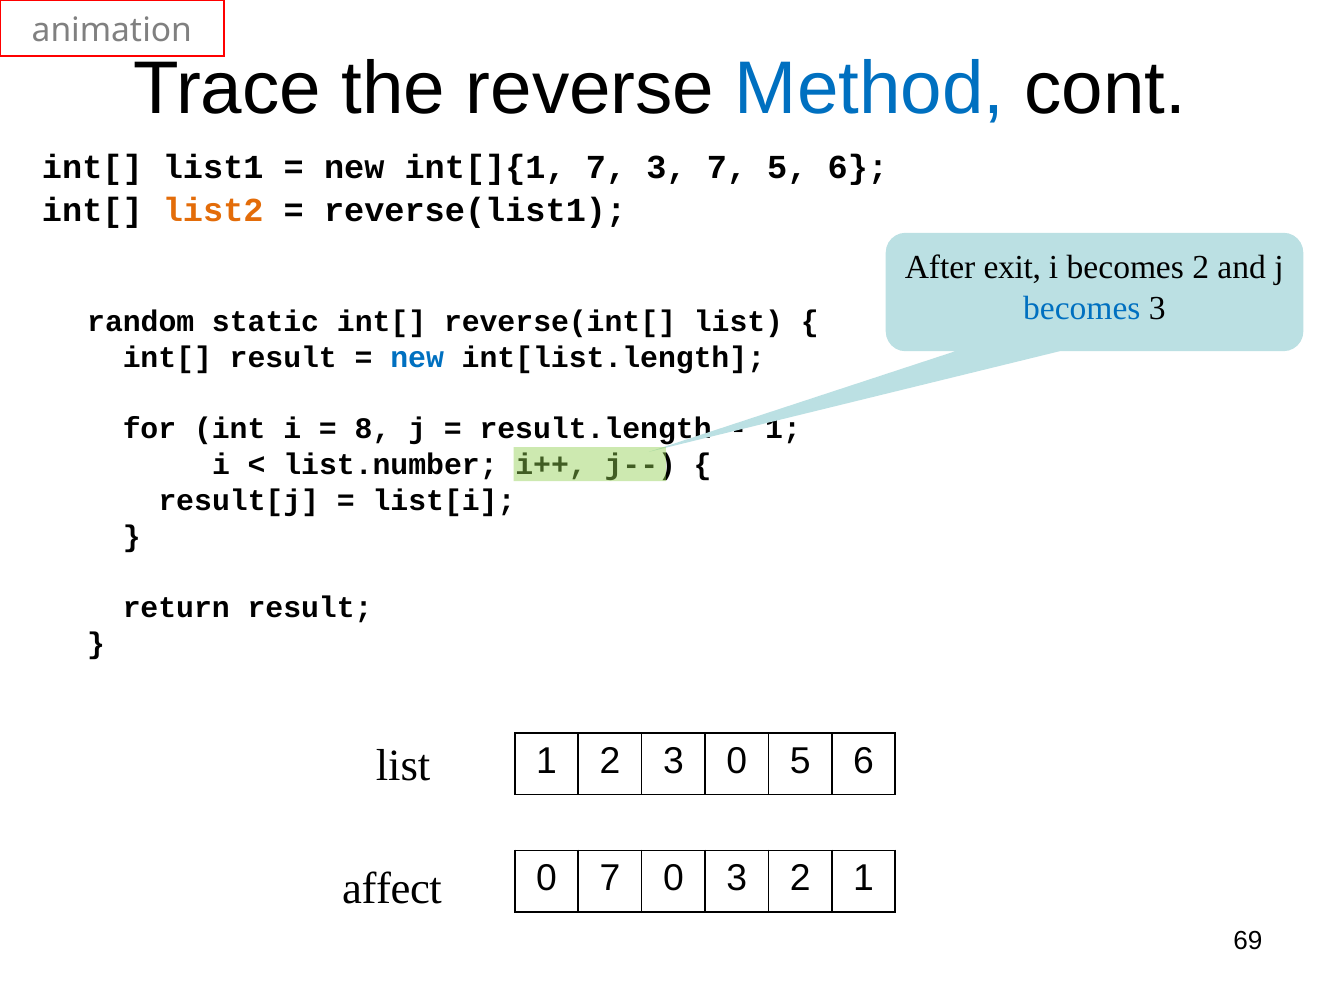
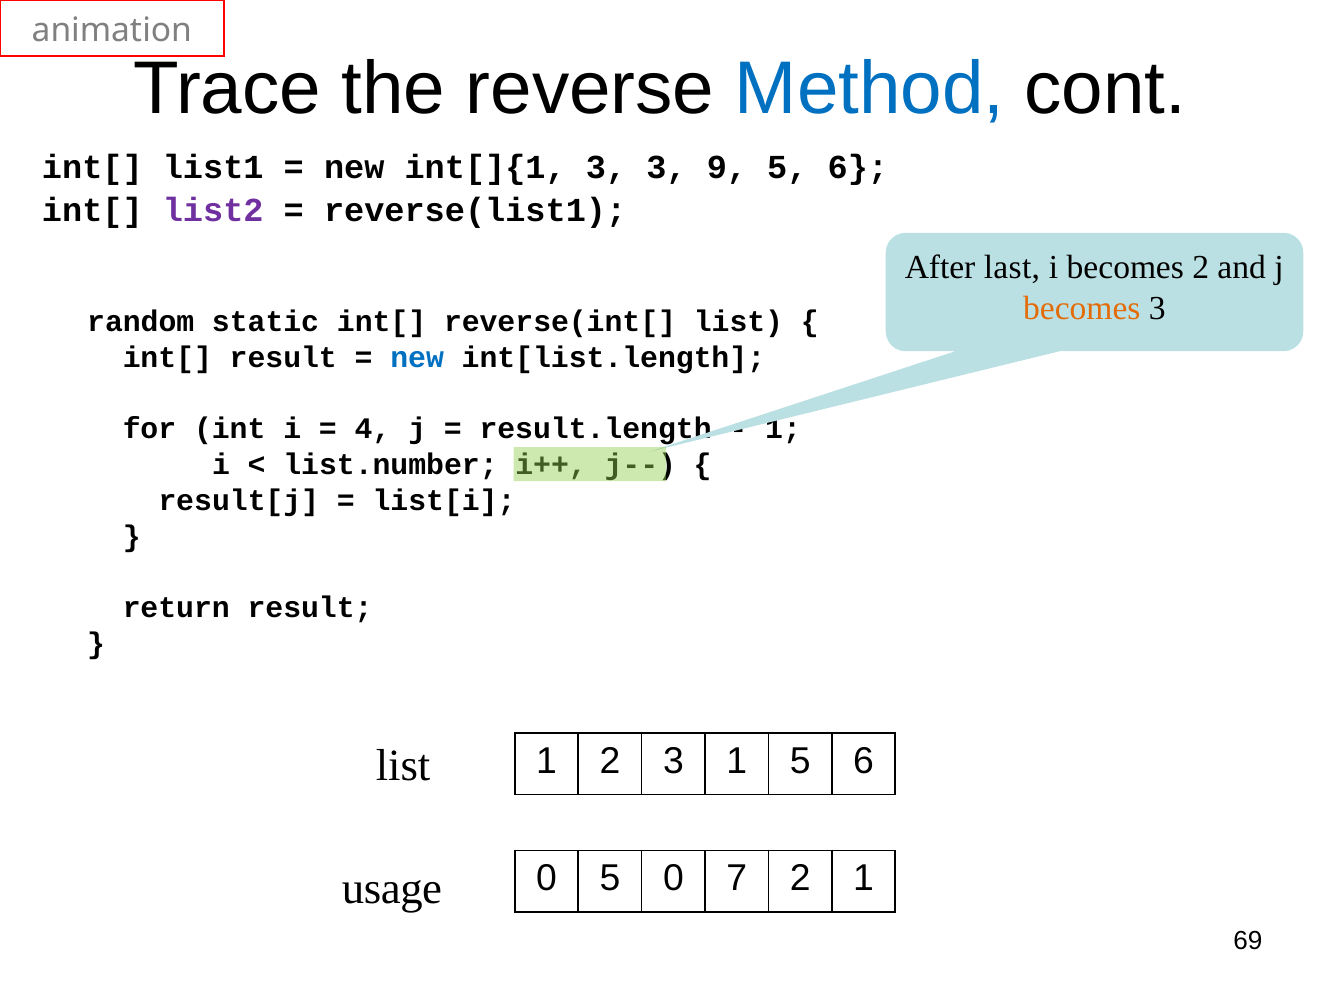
int[]{1 7: 7 -> 3
3 7: 7 -> 9
list2 colour: orange -> purple
exit: exit -> last
becomes at (1082, 308) colour: blue -> orange
8: 8 -> 4
3 0: 0 -> 1
0 7: 7 -> 5
0 3: 3 -> 7
affect: affect -> usage
